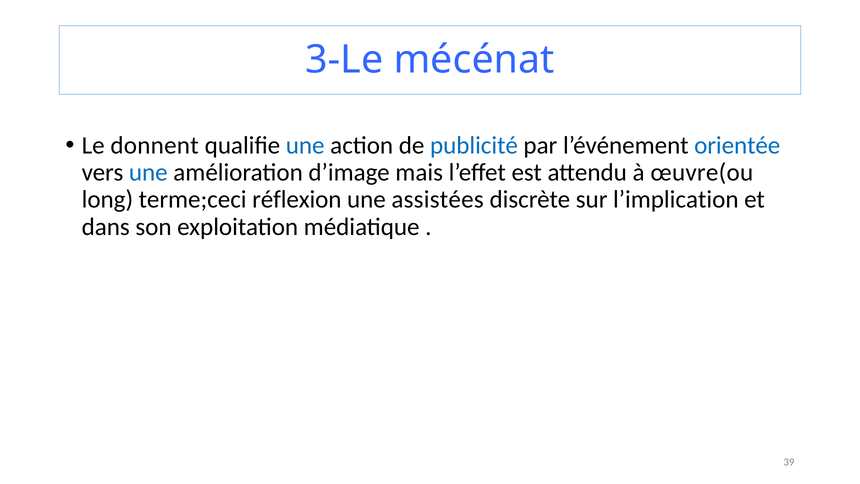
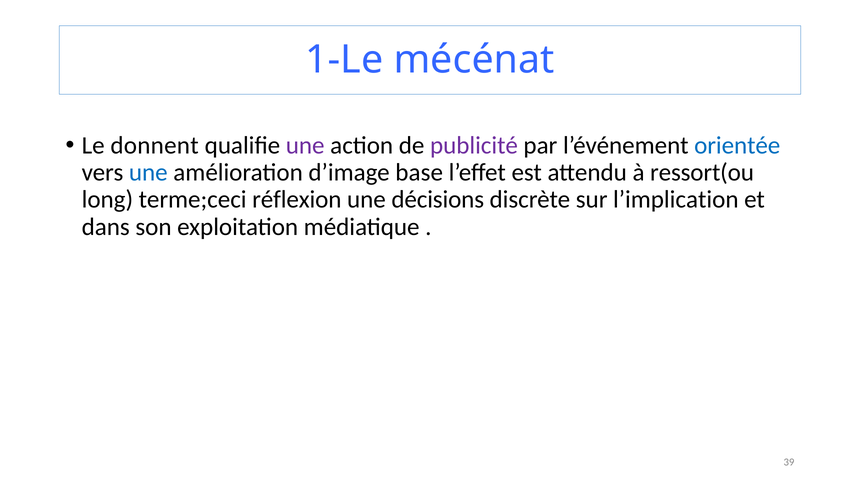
3-Le: 3-Le -> 1-Le
une at (305, 145) colour: blue -> purple
publicité colour: blue -> purple
mais: mais -> base
œuvre(ou: œuvre(ou -> ressort(ou
assistées: assistées -> décisions
